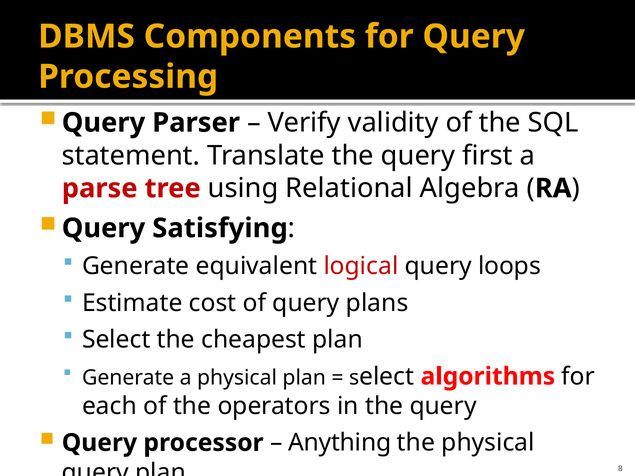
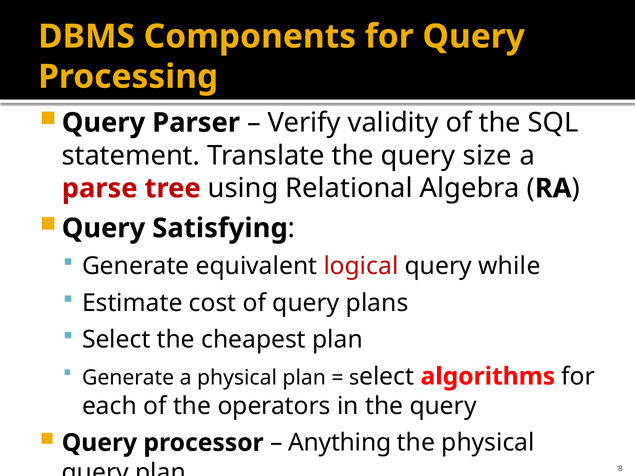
first: first -> size
loops: loops -> while
